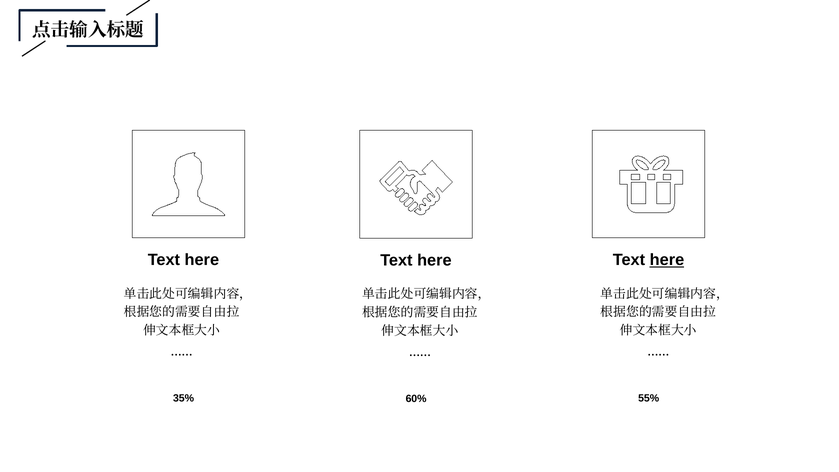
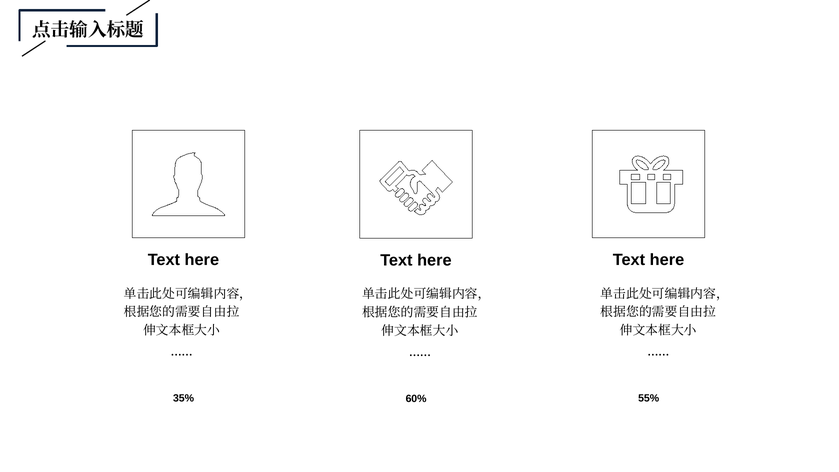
here at (667, 260) underline: present -> none
